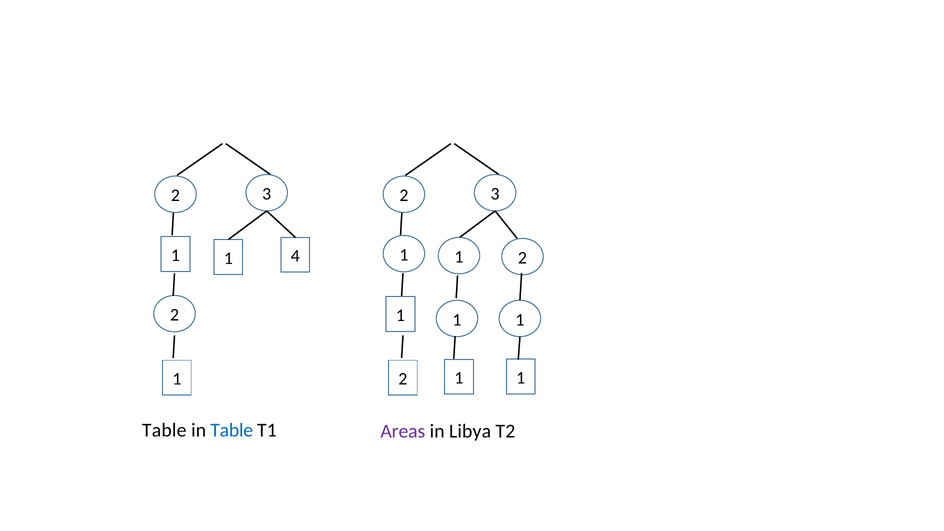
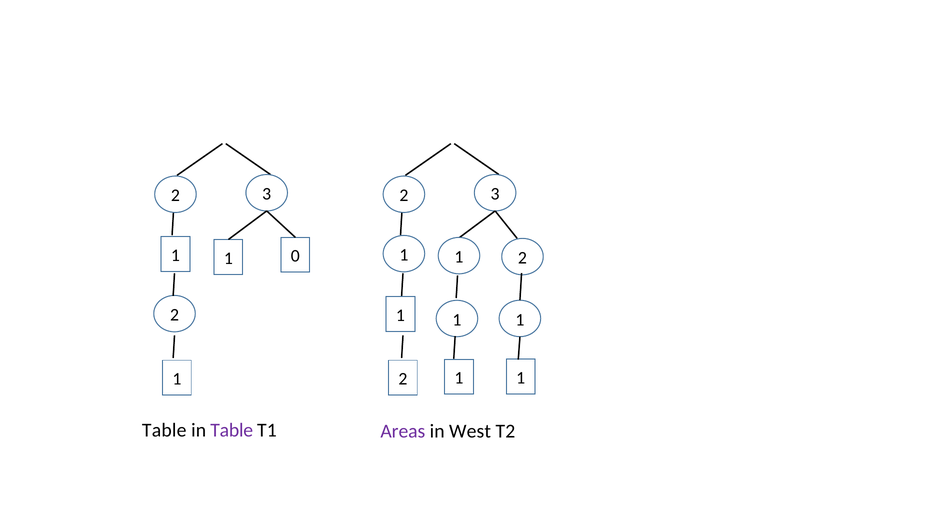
4: 4 -> 0
Table at (232, 430) colour: blue -> purple
Libya: Libya -> West
